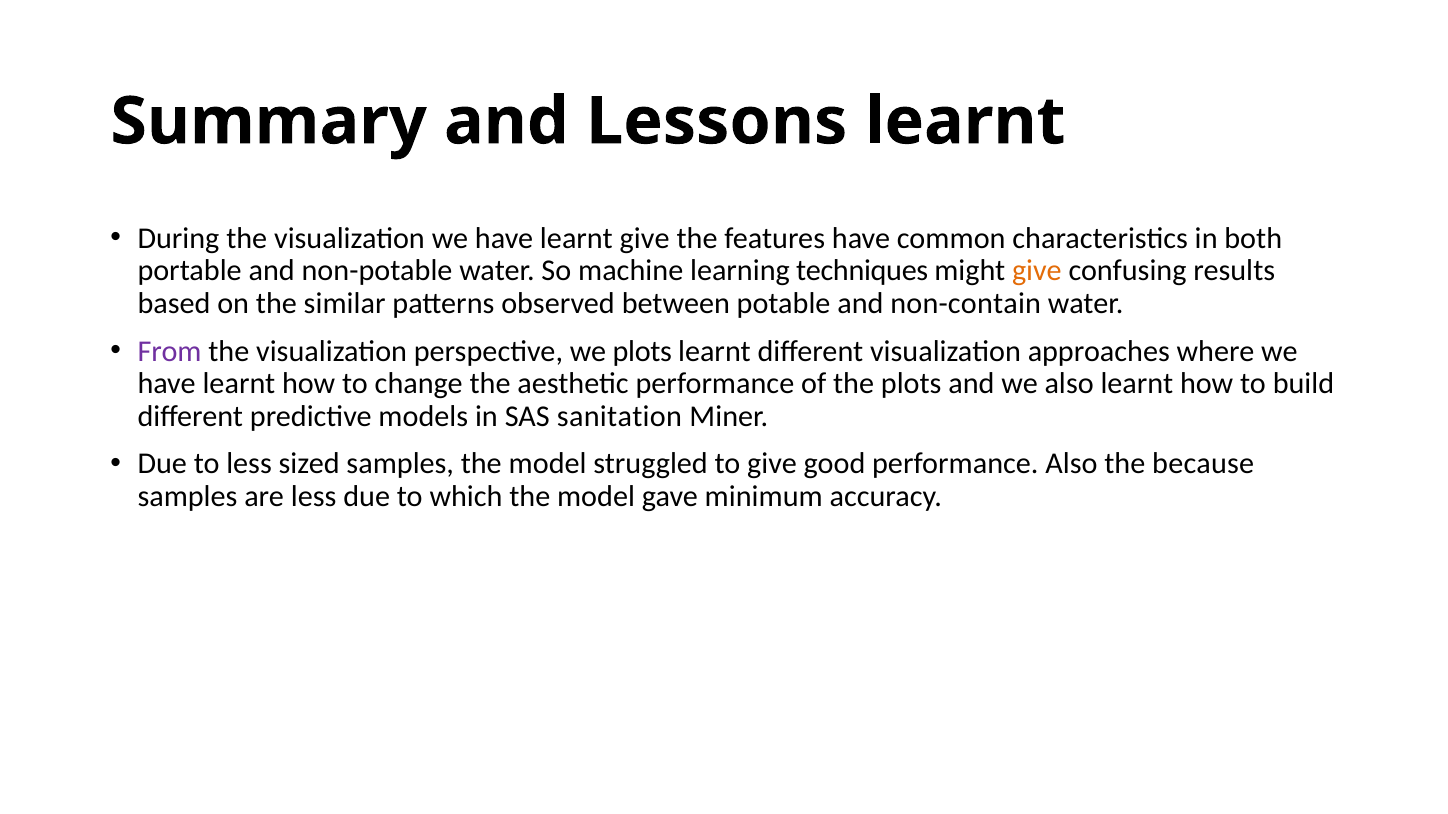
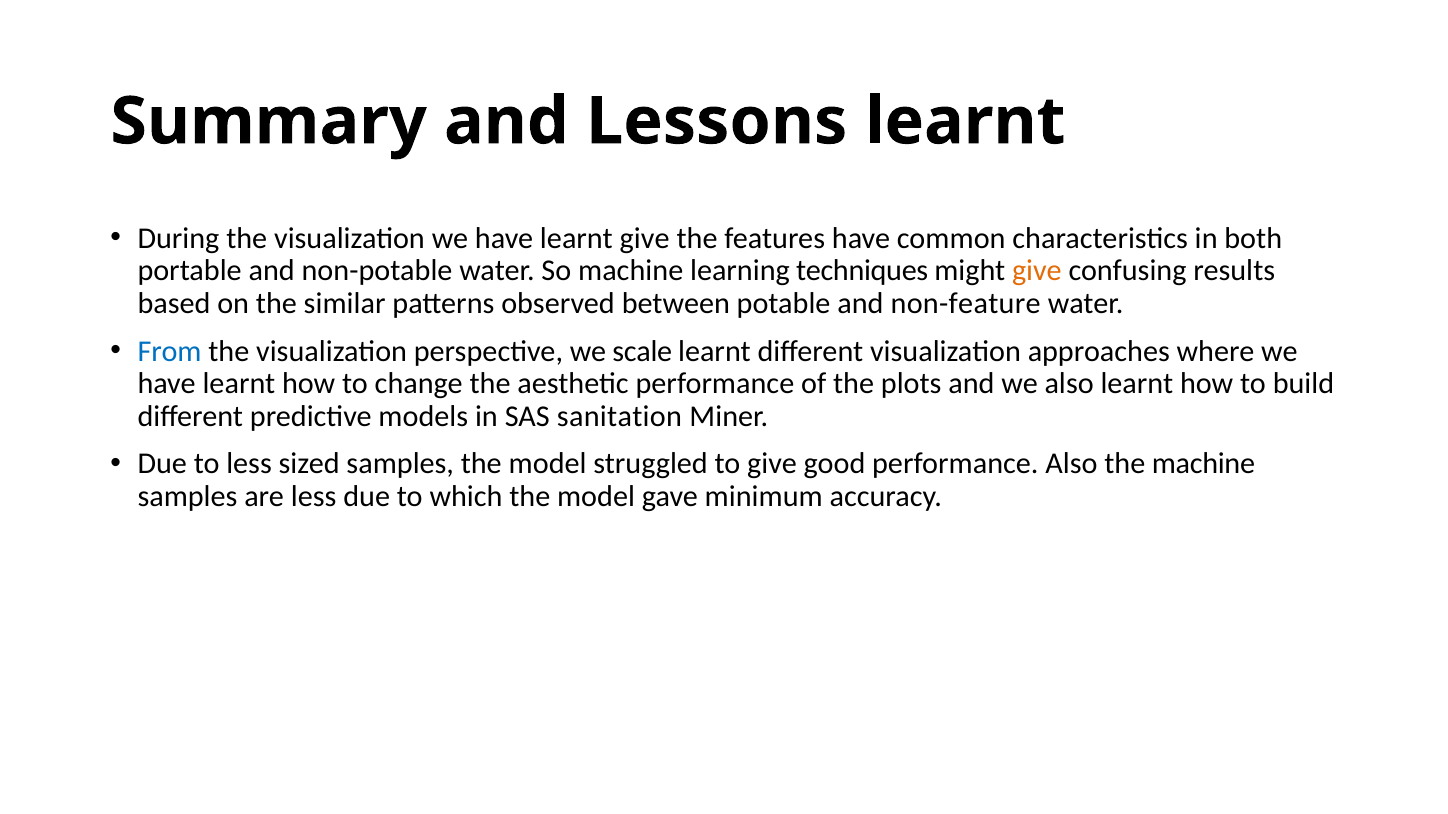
non-contain: non-contain -> non-feature
From colour: purple -> blue
we plots: plots -> scale
the because: because -> machine
